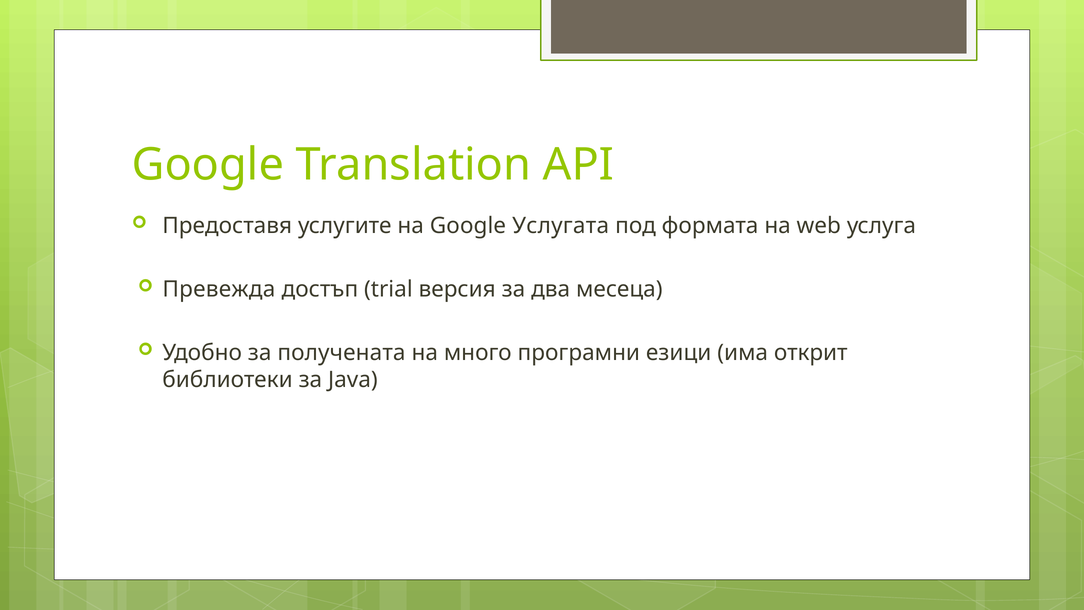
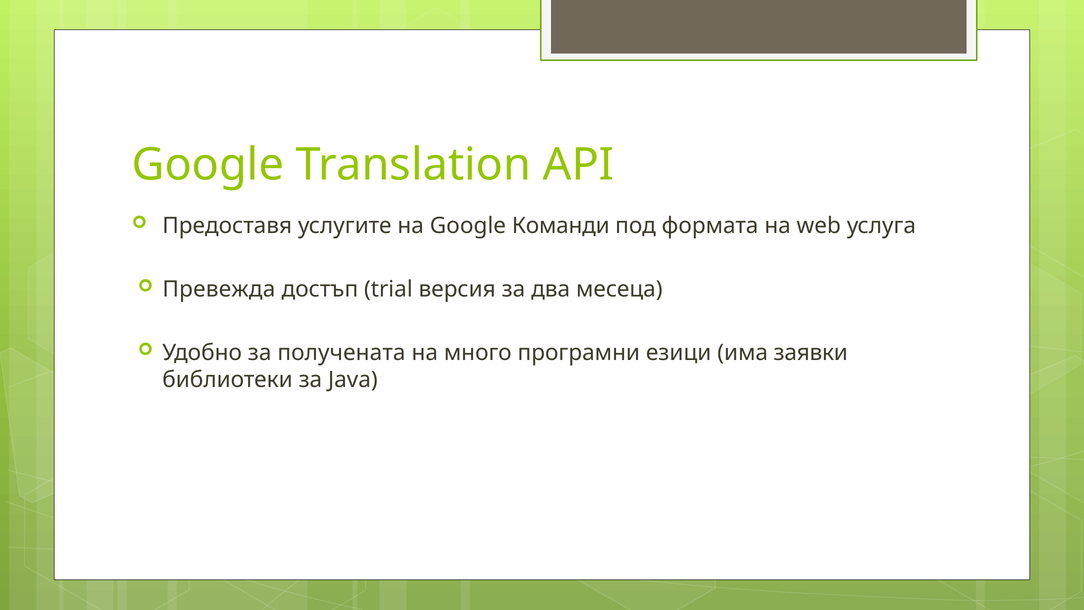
Услугата: Услугата -> Команди
открит: открит -> заявки
